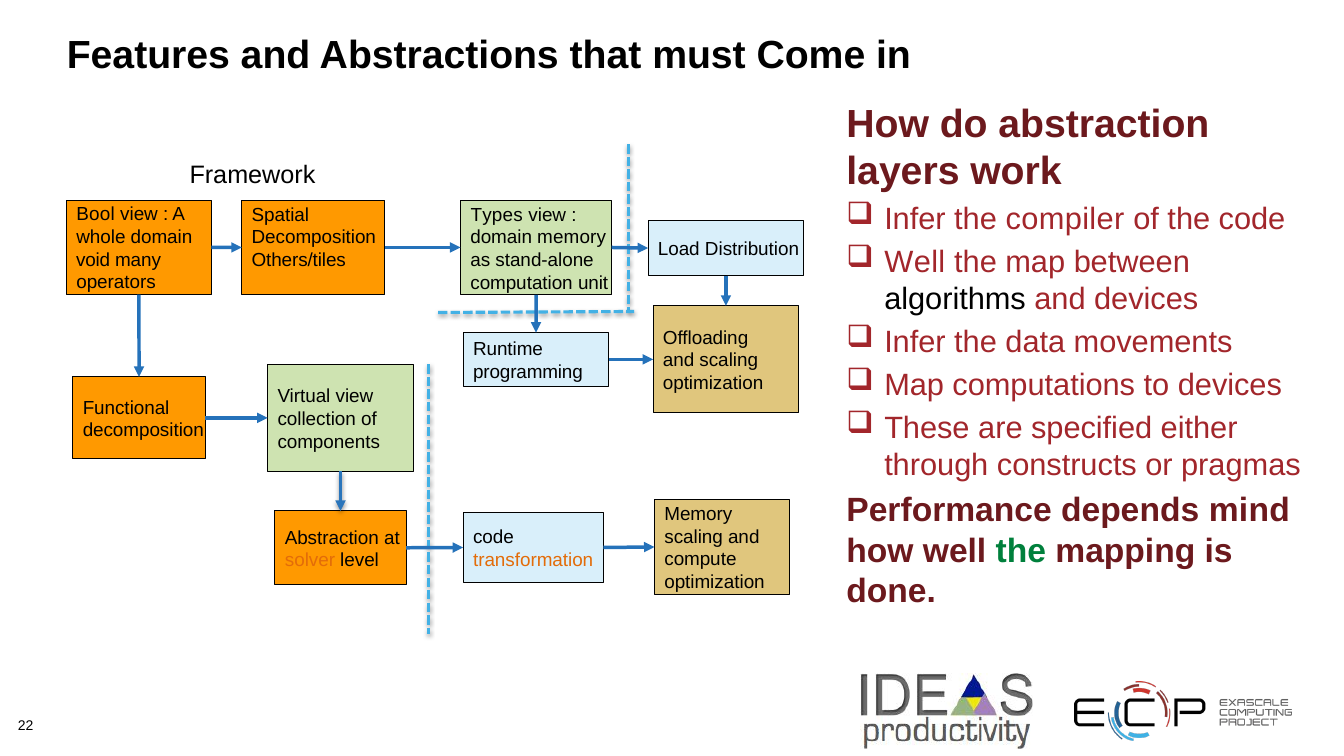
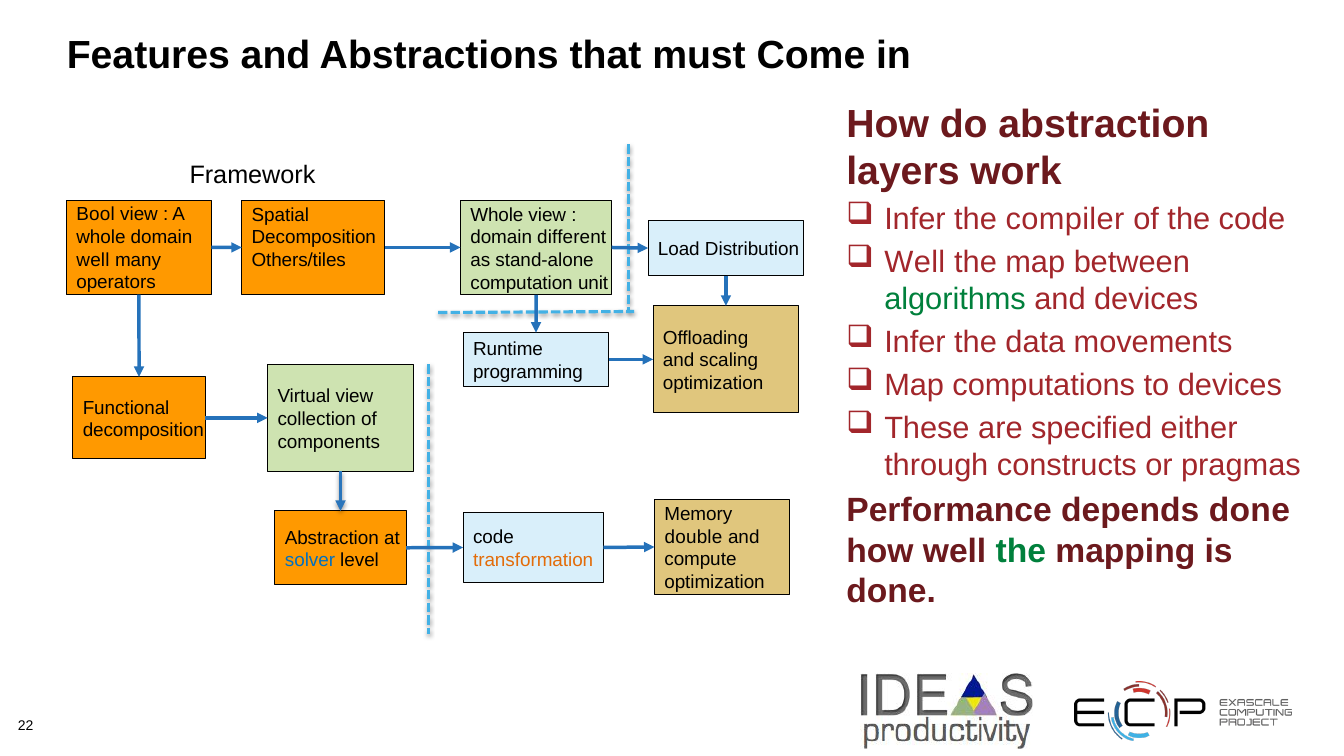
Types at (497, 215): Types -> Whole
domain memory: memory -> different
void at (93, 260): void -> well
algorithms colour: black -> green
depends mind: mind -> done
scaling at (694, 537): scaling -> double
solver colour: orange -> blue
